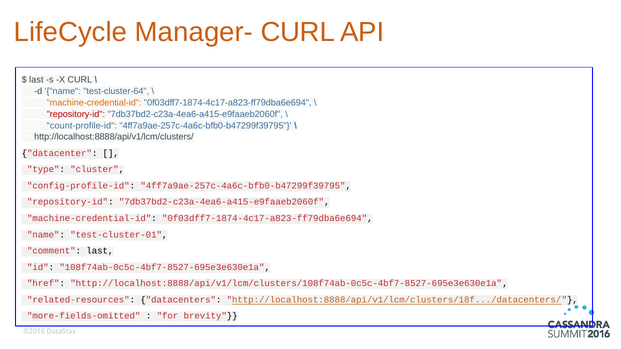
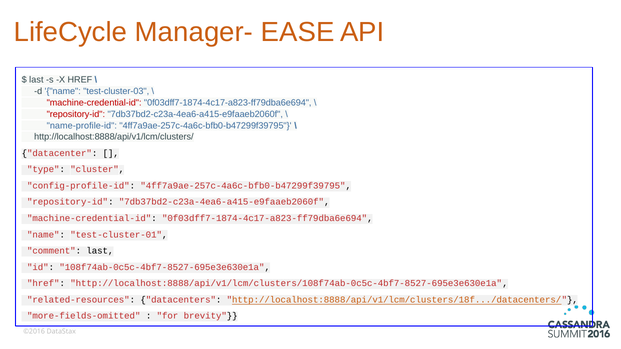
Manager- CURL: CURL -> EASE
X CURL: CURL -> HREF
test-cluster-64: test-cluster-64 -> test-cluster-03
machine-credential-id at (94, 103) colour: orange -> red
count-profile-id: count-profile-id -> name-profile-id
